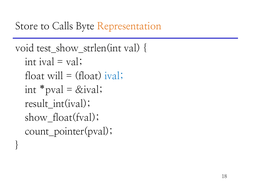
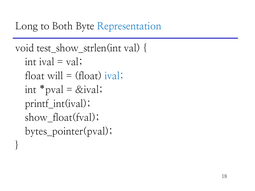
Store: Store -> Long
Calls: Calls -> Both
Representation colour: orange -> blue
result_int(ival: result_int(ival -> printf_int(ival
count_pointer(pval: count_pointer(pval -> bytes_pointer(pval
